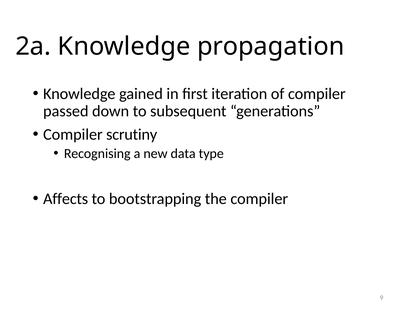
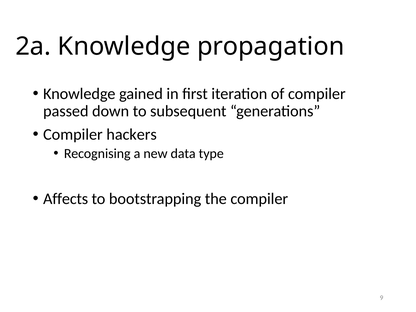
scrutiny: scrutiny -> hackers
